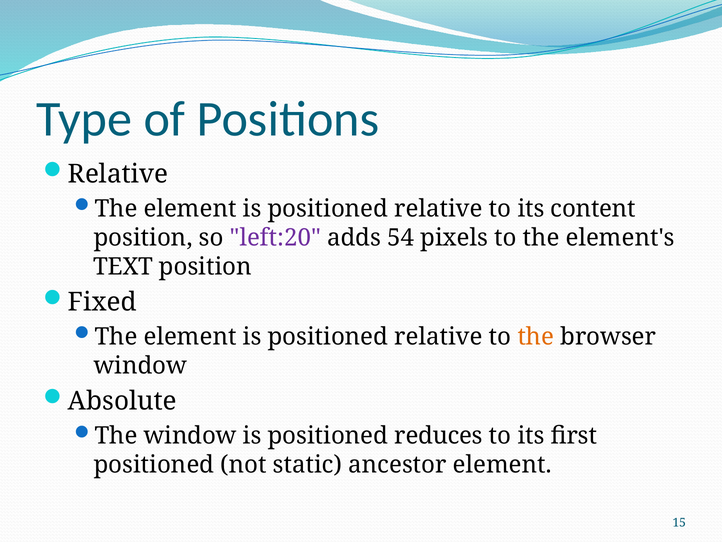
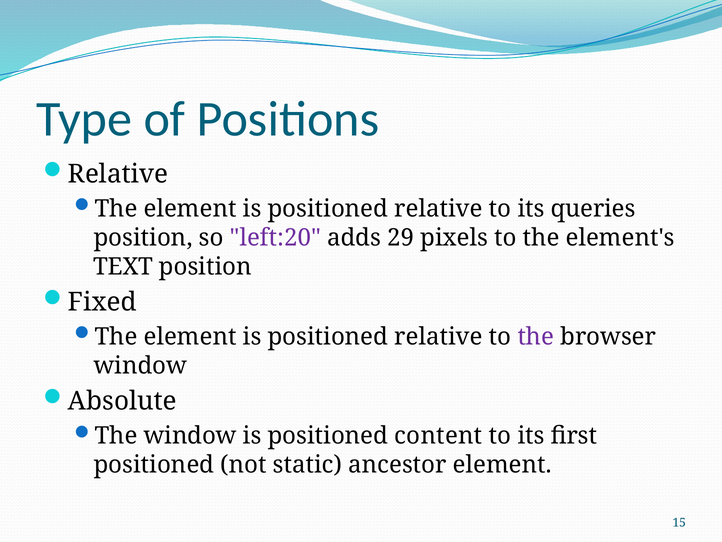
content: content -> queries
54: 54 -> 29
the at (536, 336) colour: orange -> purple
reduces: reduces -> content
